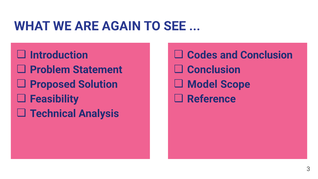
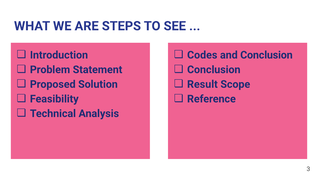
AGAIN: AGAIN -> STEPS
Model: Model -> Result
